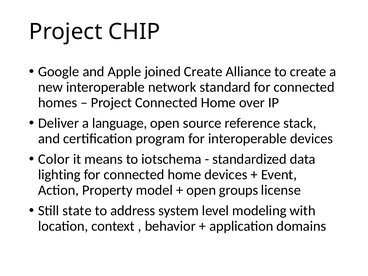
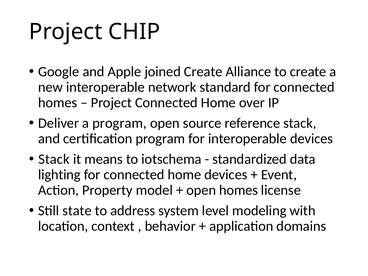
a language: language -> program
Color at (54, 159): Color -> Stack
open groups: groups -> homes
